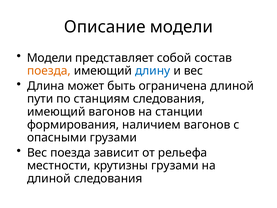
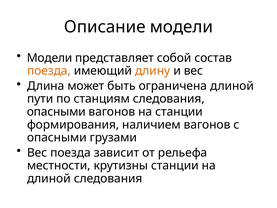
длину colour: blue -> orange
имеющий at (56, 112): имеющий -> опасными
крутизны грузами: грузами -> станции
